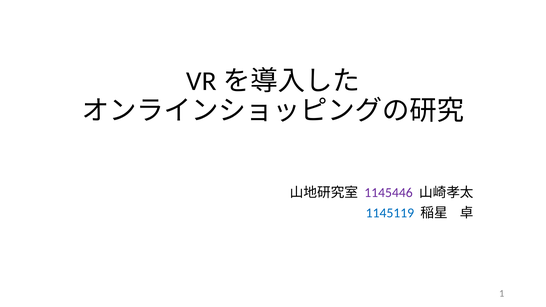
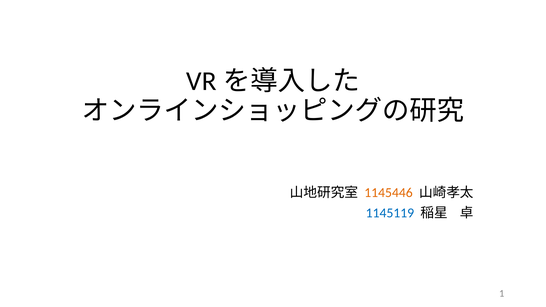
1145446 colour: purple -> orange
